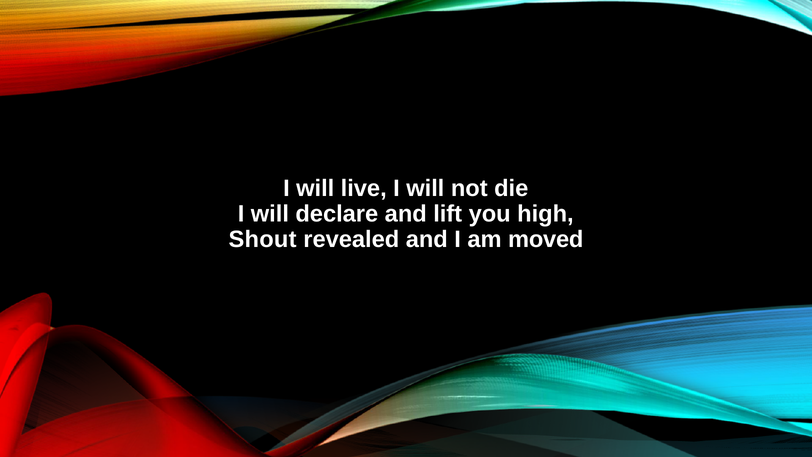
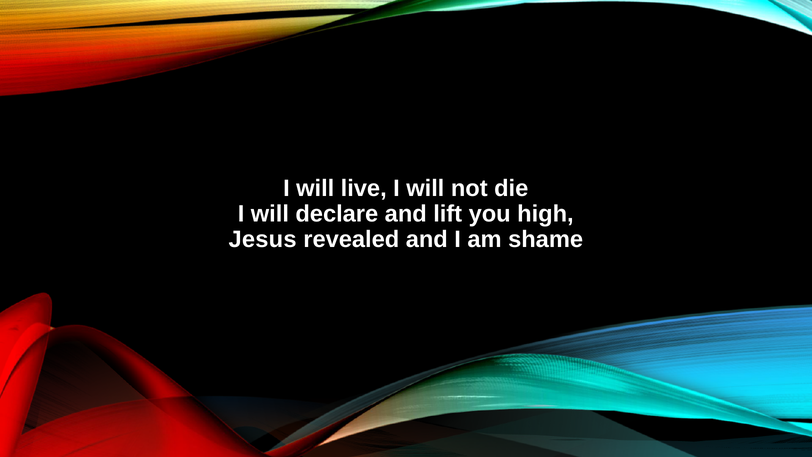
Shout: Shout -> Jesus
moved: moved -> shame
